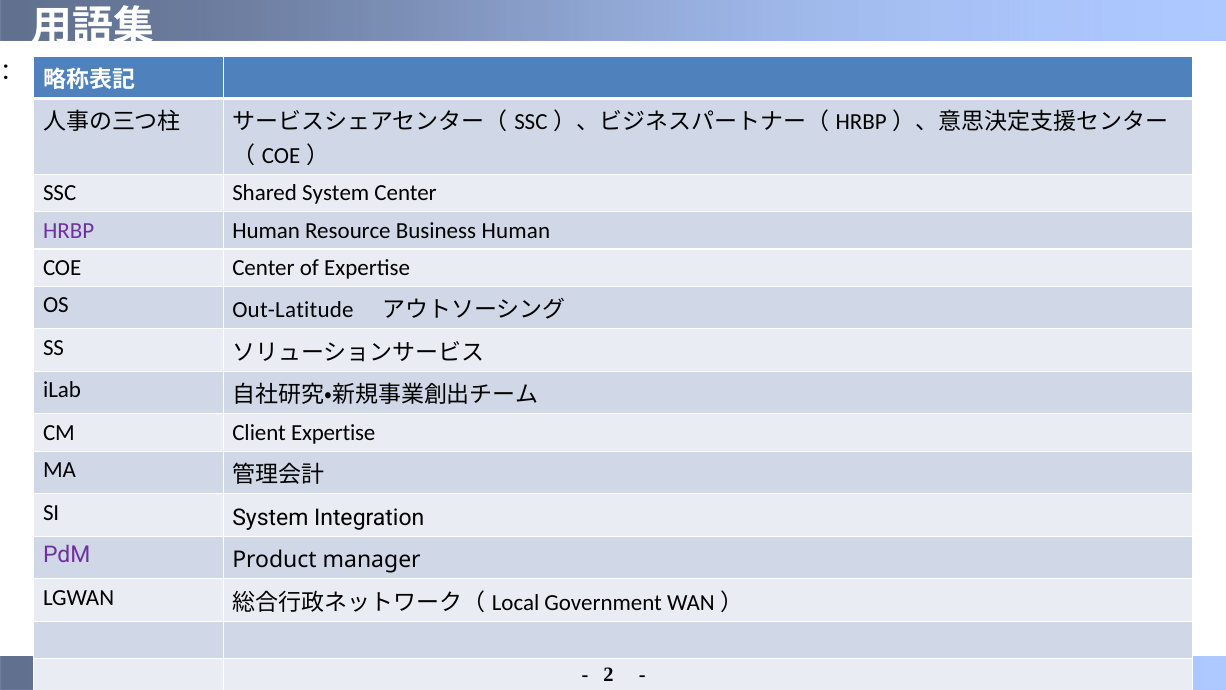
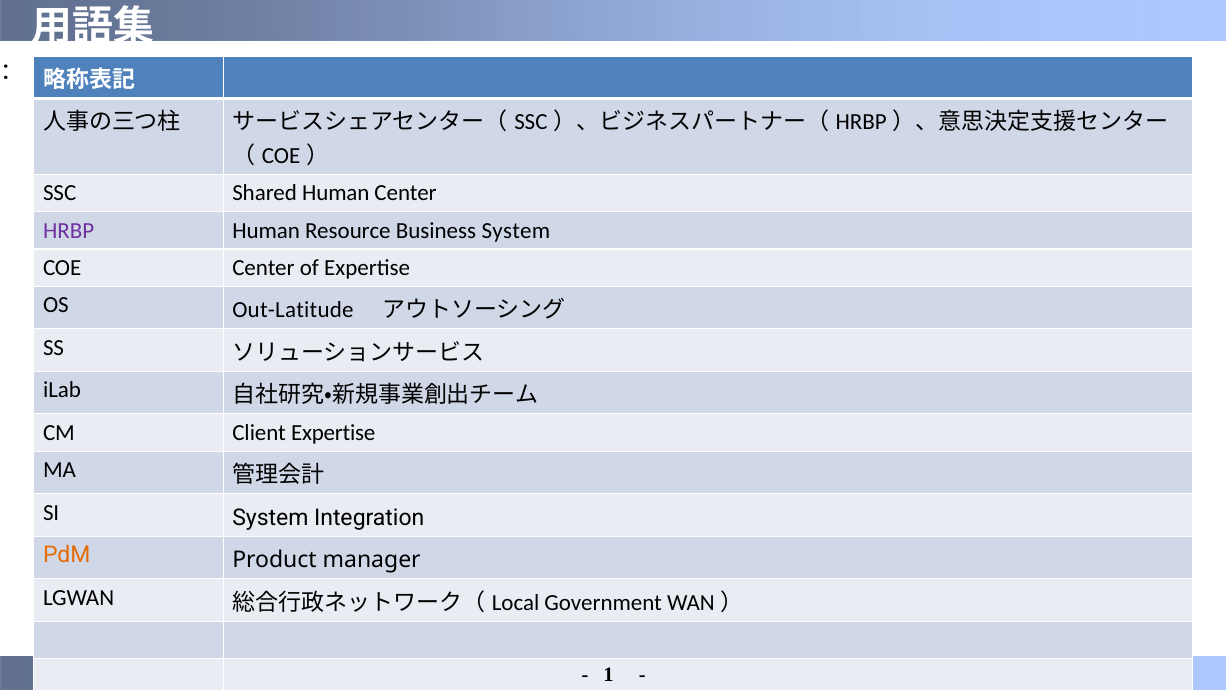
Shared System: System -> Human
Business Human: Human -> System
PdM colour: purple -> orange
2: 2 -> 1
